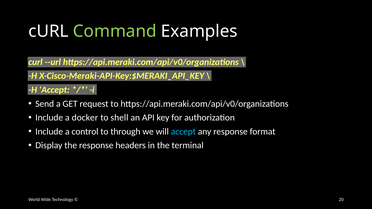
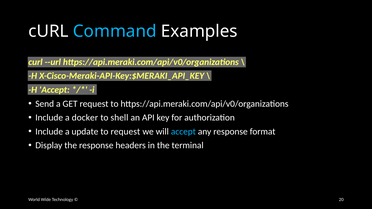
Command colour: light green -> light blue
control: control -> update
to through: through -> request
